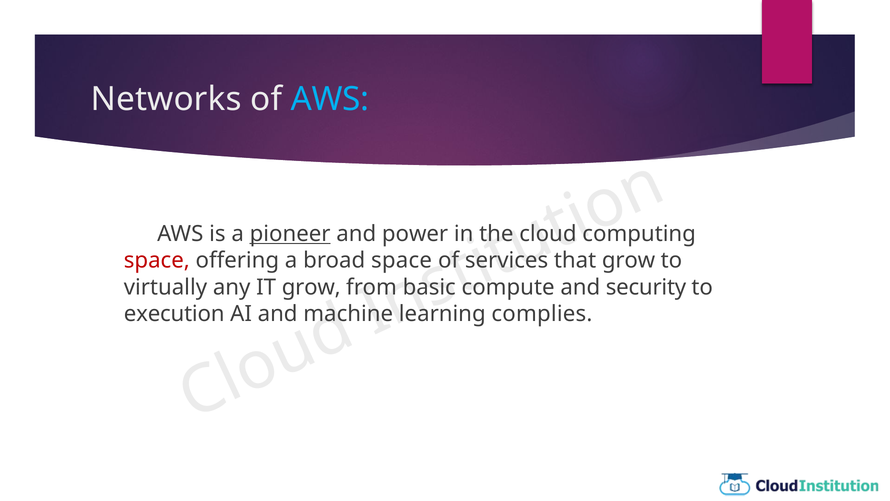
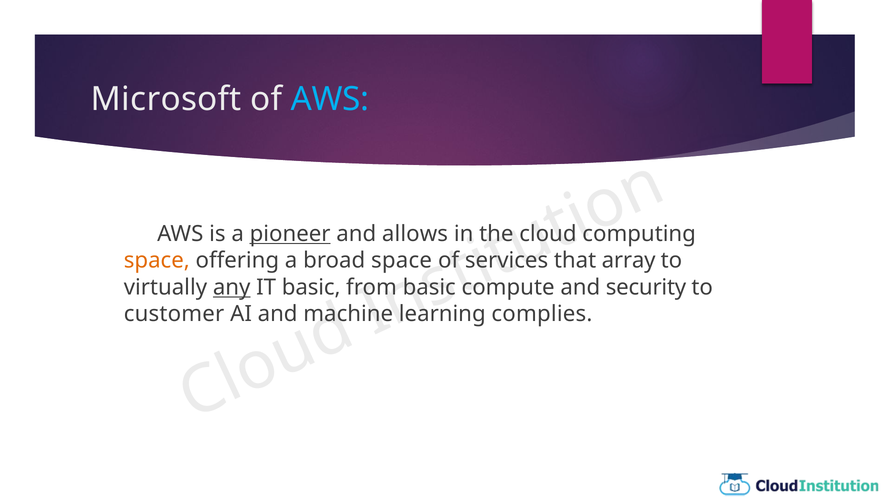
Networks: Networks -> Microsoft
power: power -> allows
space at (157, 260) colour: red -> orange
grow at (629, 260): grow -> array
any underline: none -> present
IT grow: grow -> basic
execution: execution -> customer
